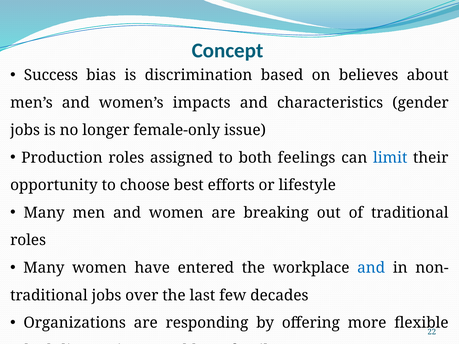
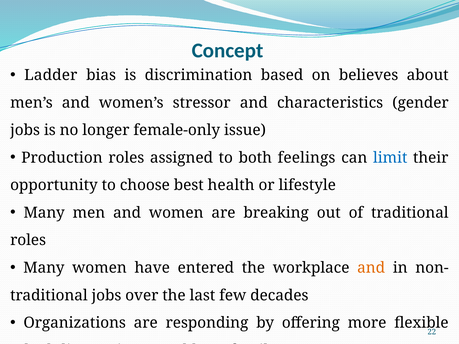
Success: Success -> Ladder
impacts: impacts -> stressor
efforts: efforts -> health
and at (371, 268) colour: blue -> orange
